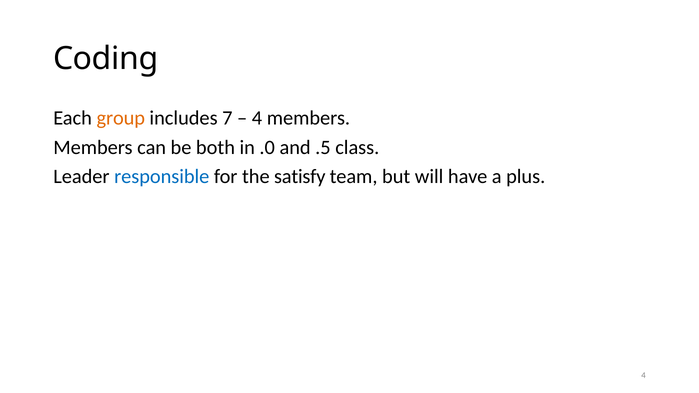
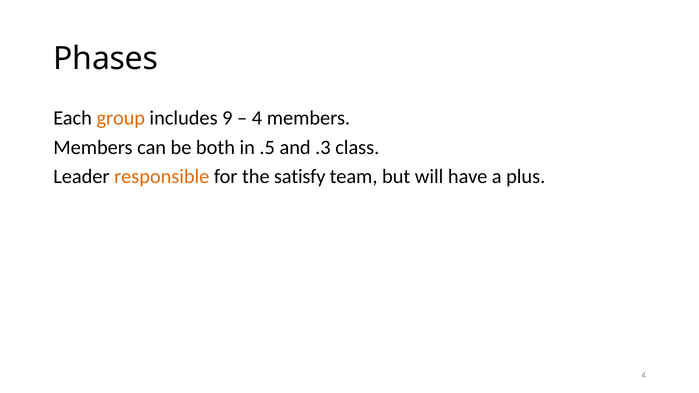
Coding: Coding -> Phases
7: 7 -> 9
.0: .0 -> .5
.5: .5 -> .3
responsible colour: blue -> orange
